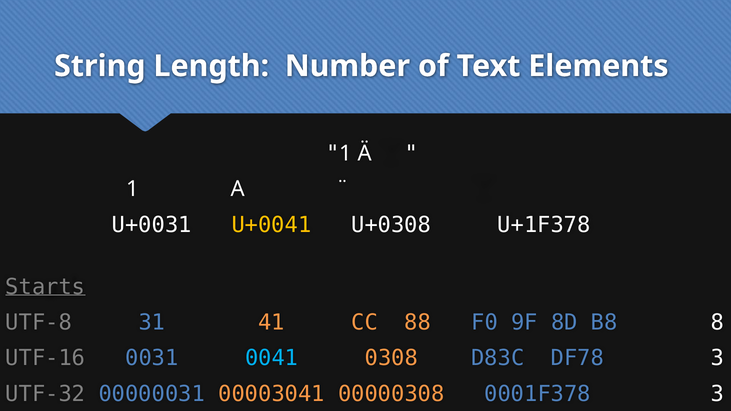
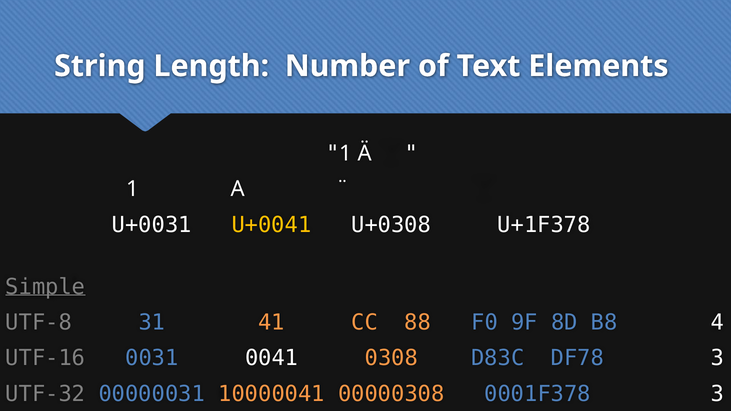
Starts: Starts -> Simple
8: 8 -> 4
0041 colour: light blue -> white
00003041: 00003041 -> 10000041
